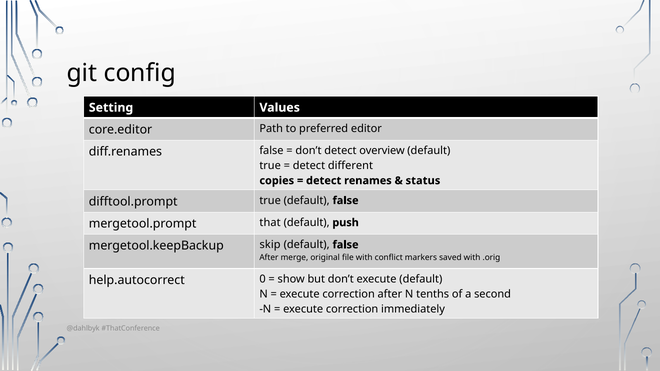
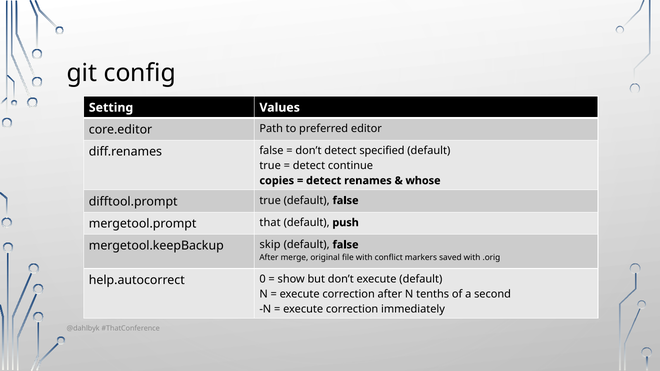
overview: overview -> specified
different: different -> continue
status: status -> whose
